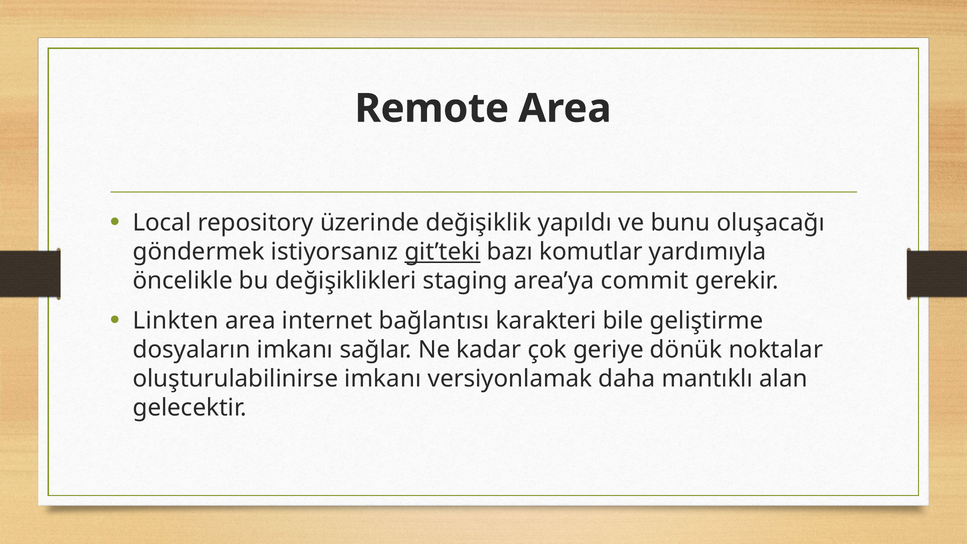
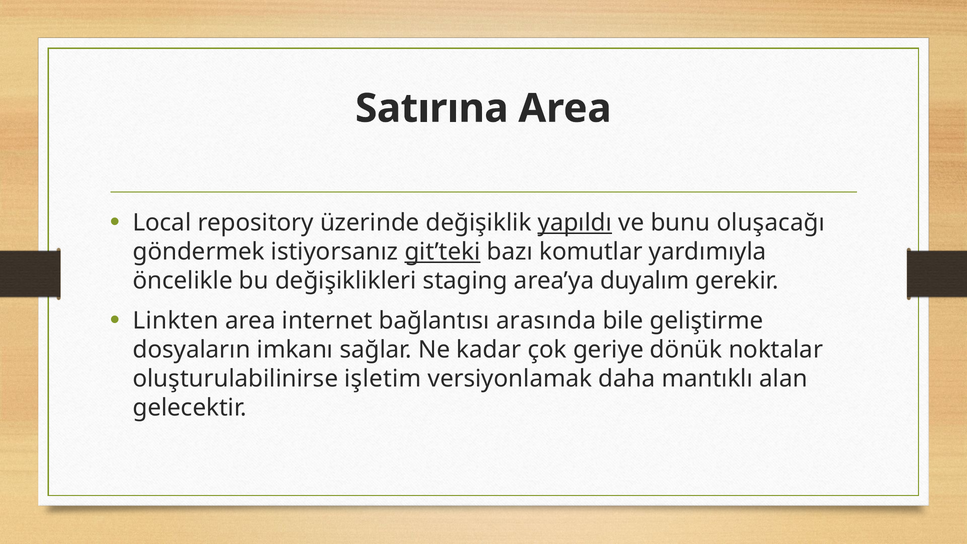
Remote: Remote -> Satırına
yapıldı underline: none -> present
commit: commit -> duyalım
karakteri: karakteri -> arasında
oluşturulabilinirse imkanı: imkanı -> işletim
